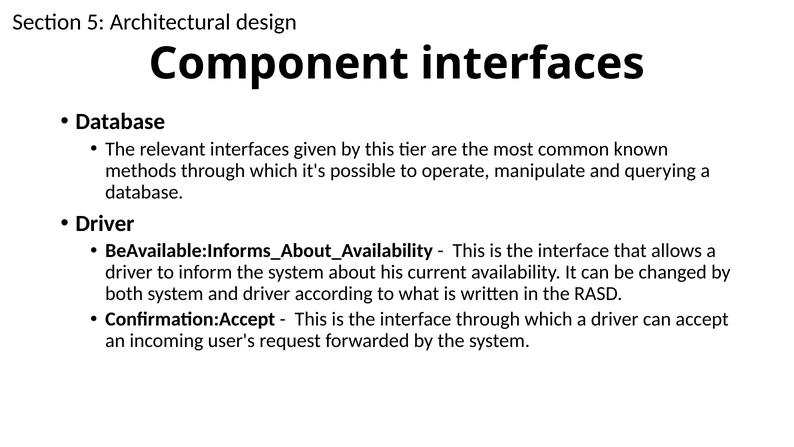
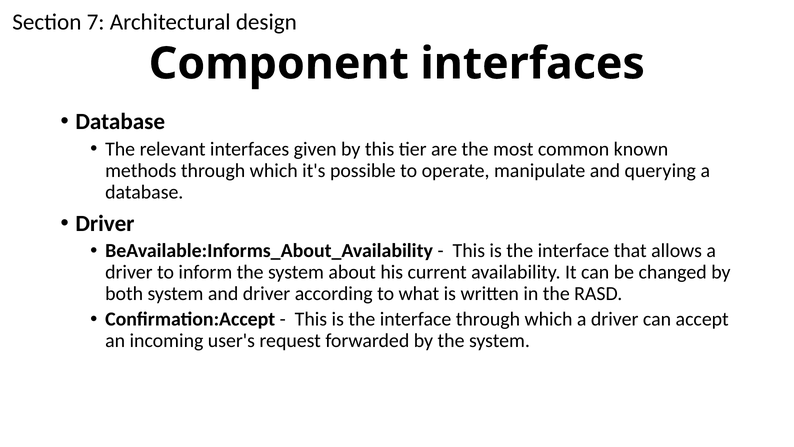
5: 5 -> 7
